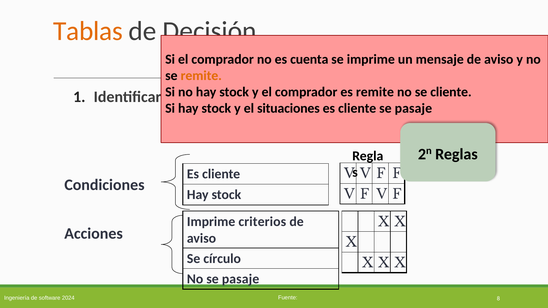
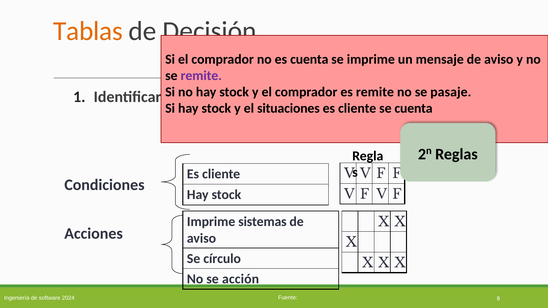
remite at (201, 76) colour: orange -> purple
se cliente: cliente -> pasaje
cliente se pasaje: pasaje -> cuenta
criterios: criterios -> sistemas
No se pasaje: pasaje -> acción
